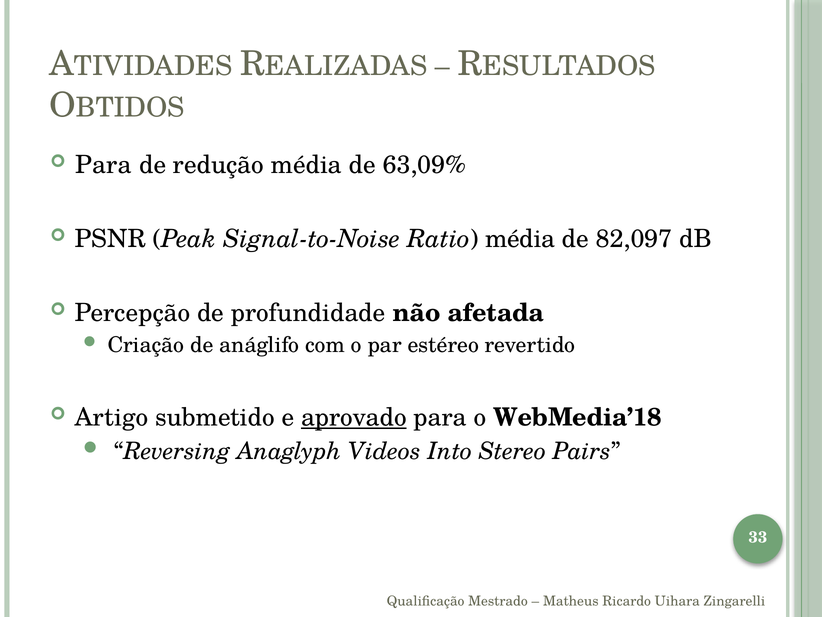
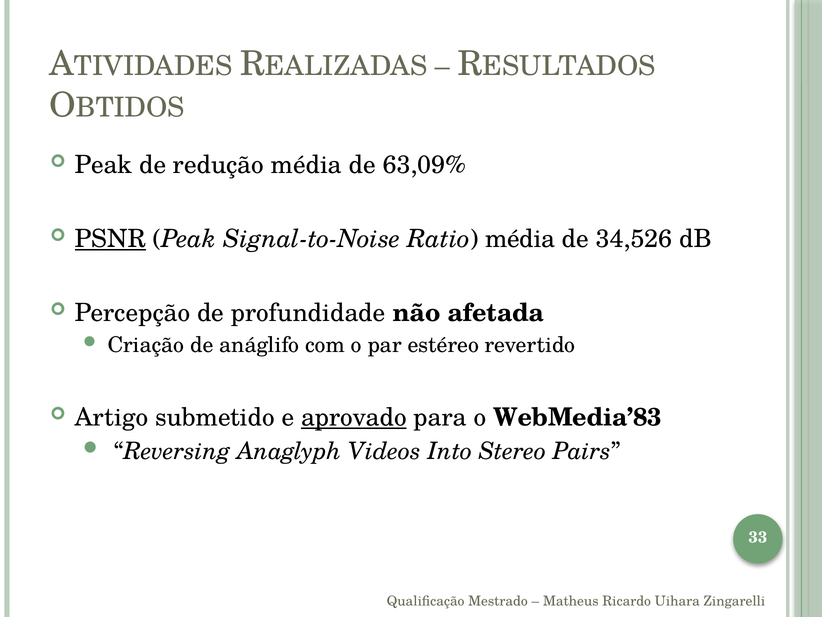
Para at (103, 165): Para -> Peak
PSNR underline: none -> present
82,097: 82,097 -> 34,526
WebMedia’18: WebMedia’18 -> WebMedia’83
